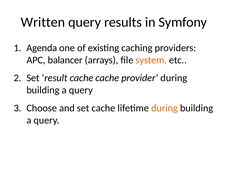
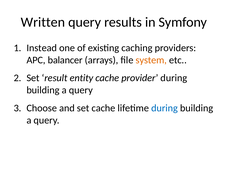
Agenda: Agenda -> Instead
result cache: cache -> entity
during at (165, 108) colour: orange -> blue
